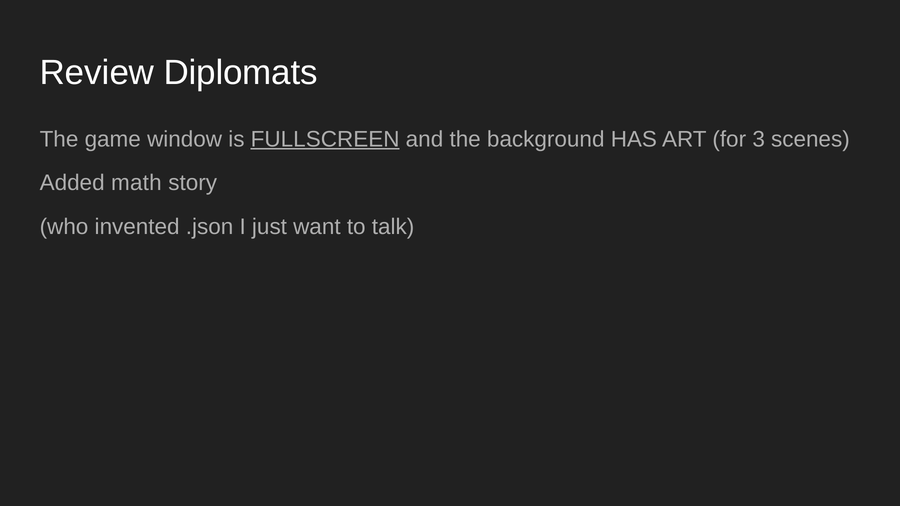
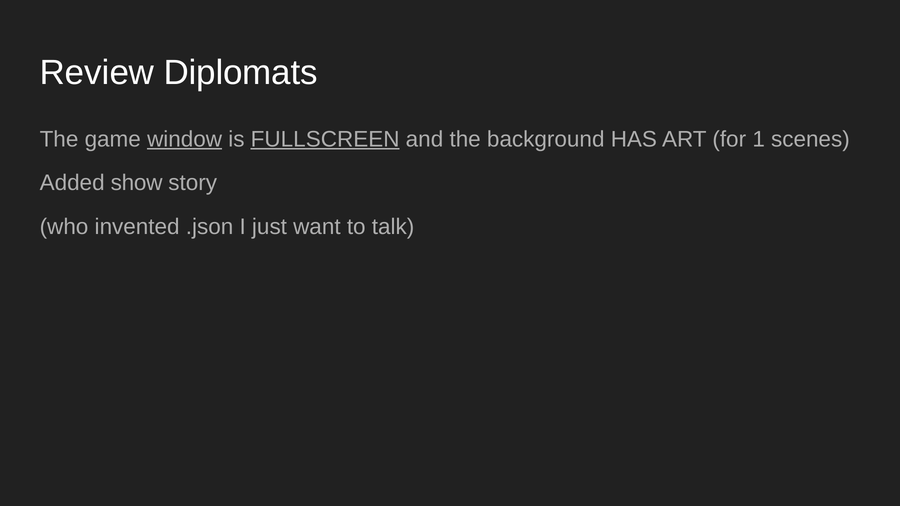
window underline: none -> present
3: 3 -> 1
math: math -> show
